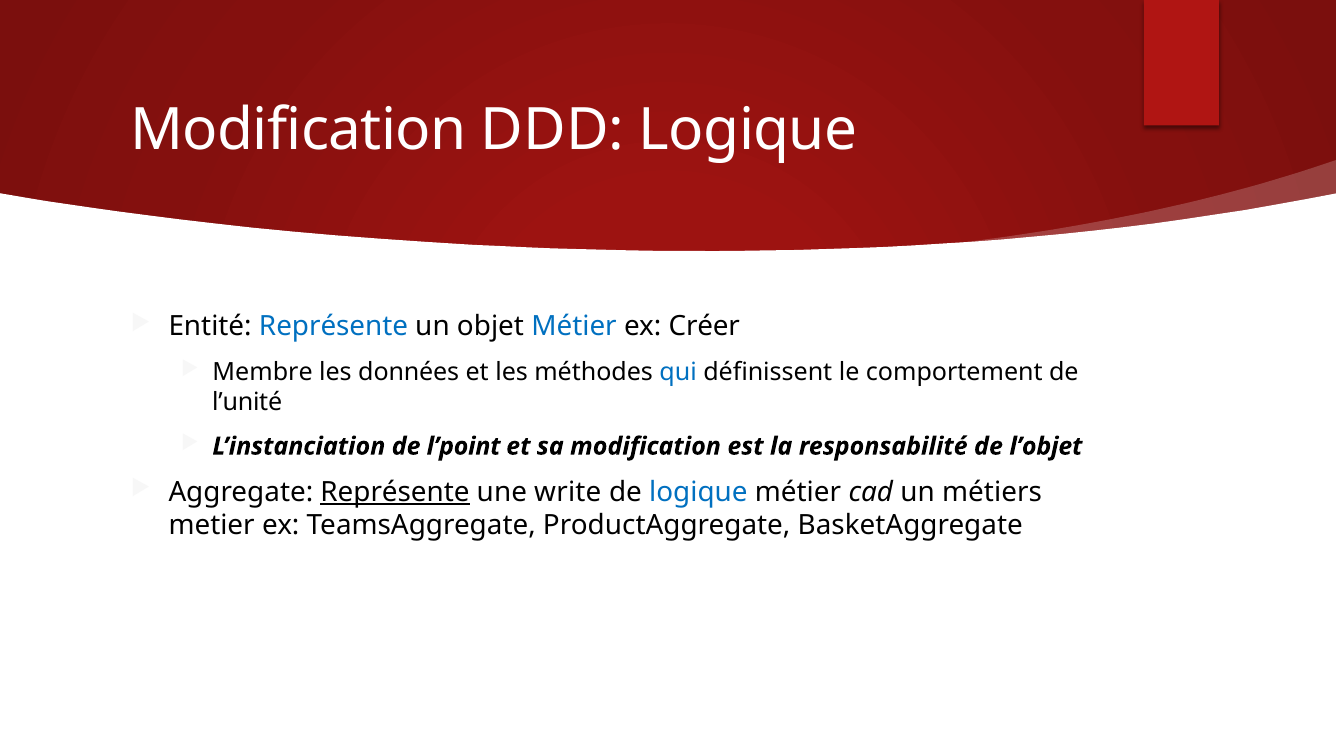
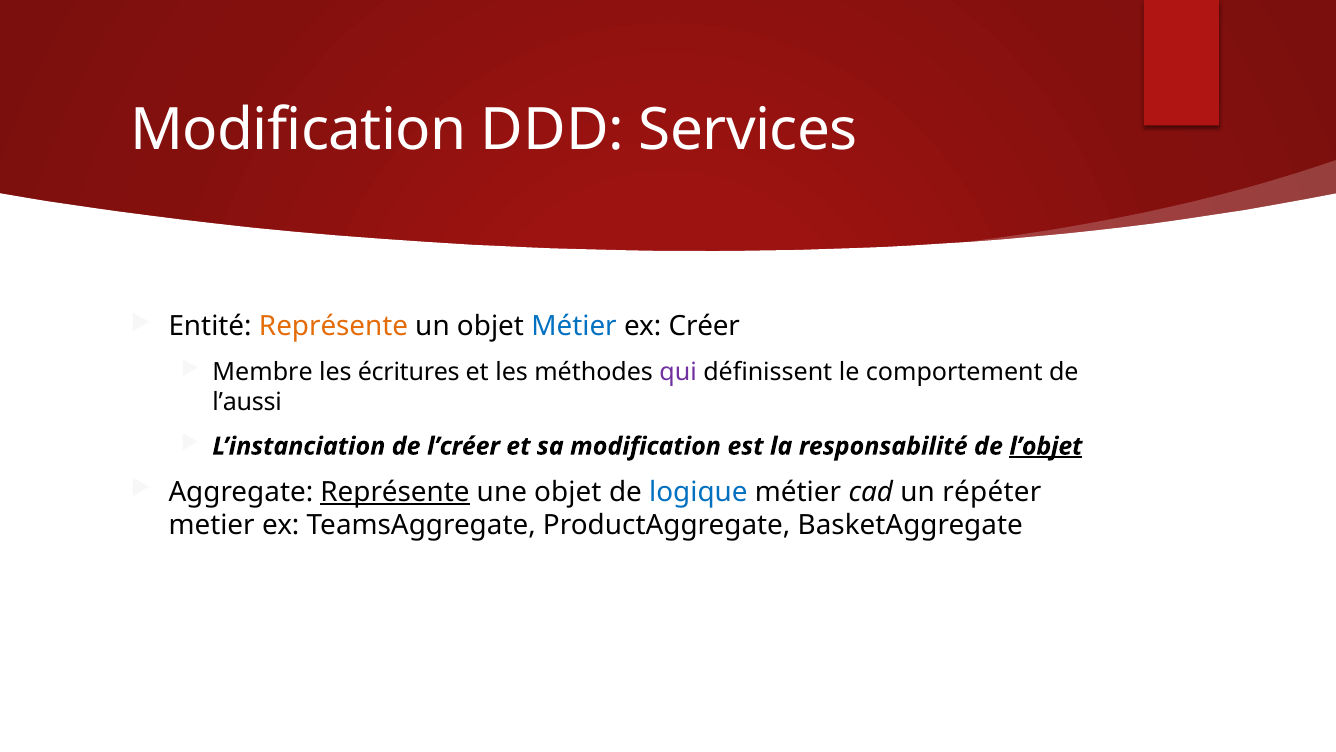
DDD Logique: Logique -> Services
Représente at (334, 327) colour: blue -> orange
données: données -> écritures
qui colour: blue -> purple
l’unité: l’unité -> l’aussi
l’point: l’point -> l’créer
l’objet underline: none -> present
une write: write -> objet
métiers: métiers -> répéter
